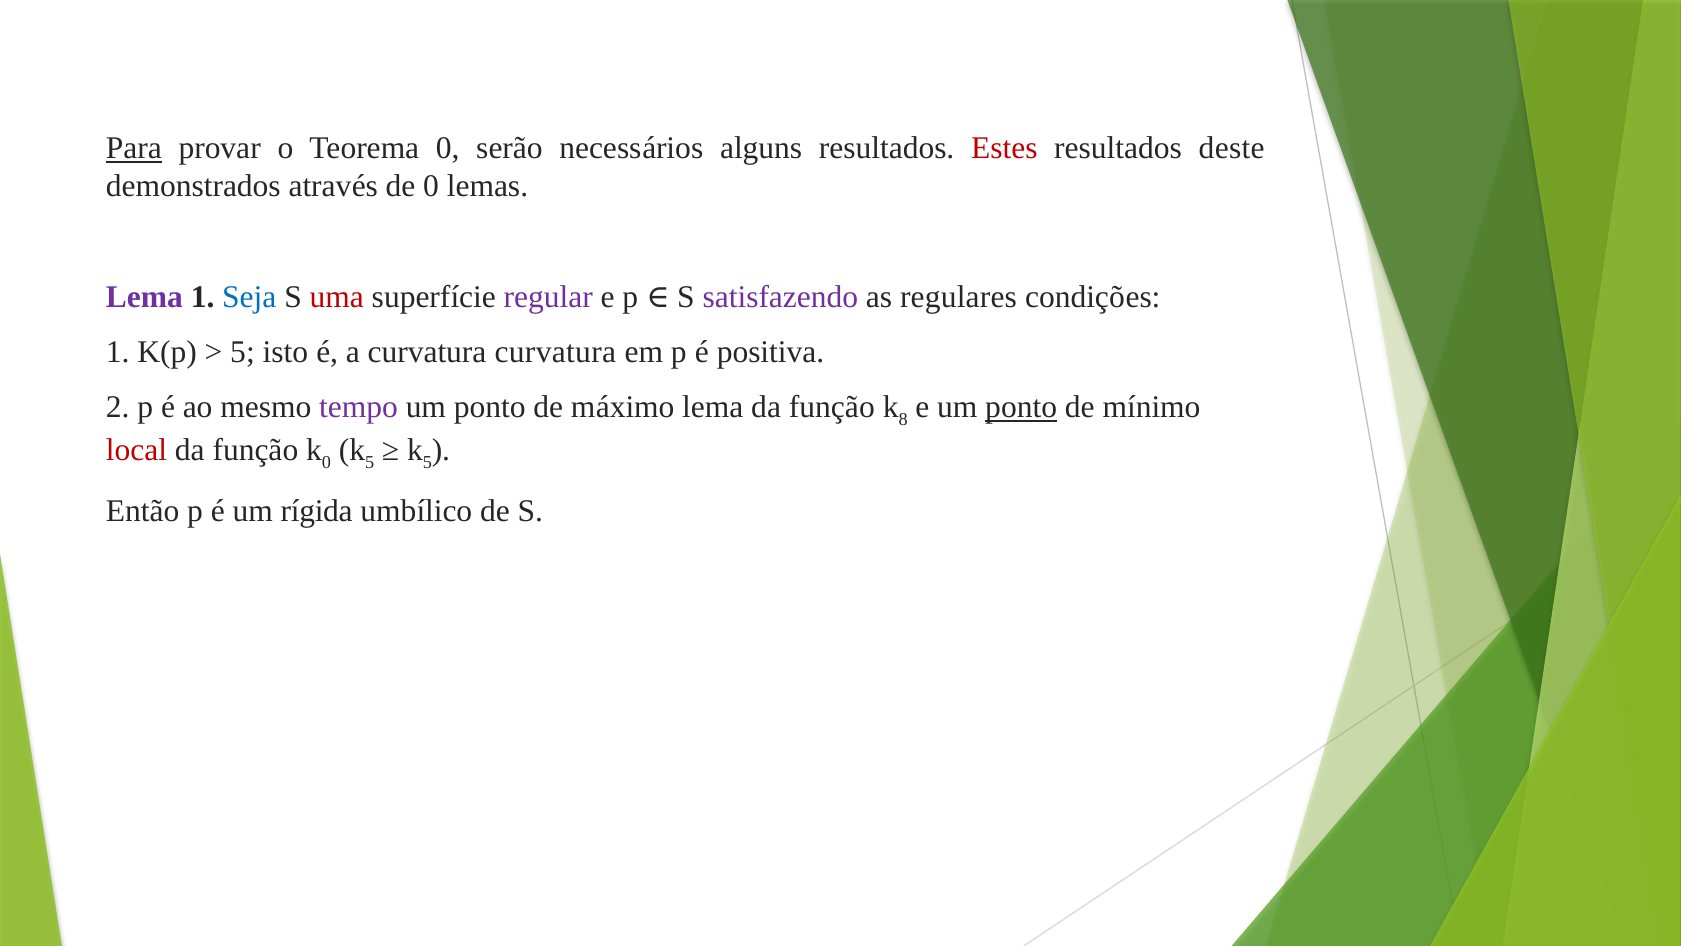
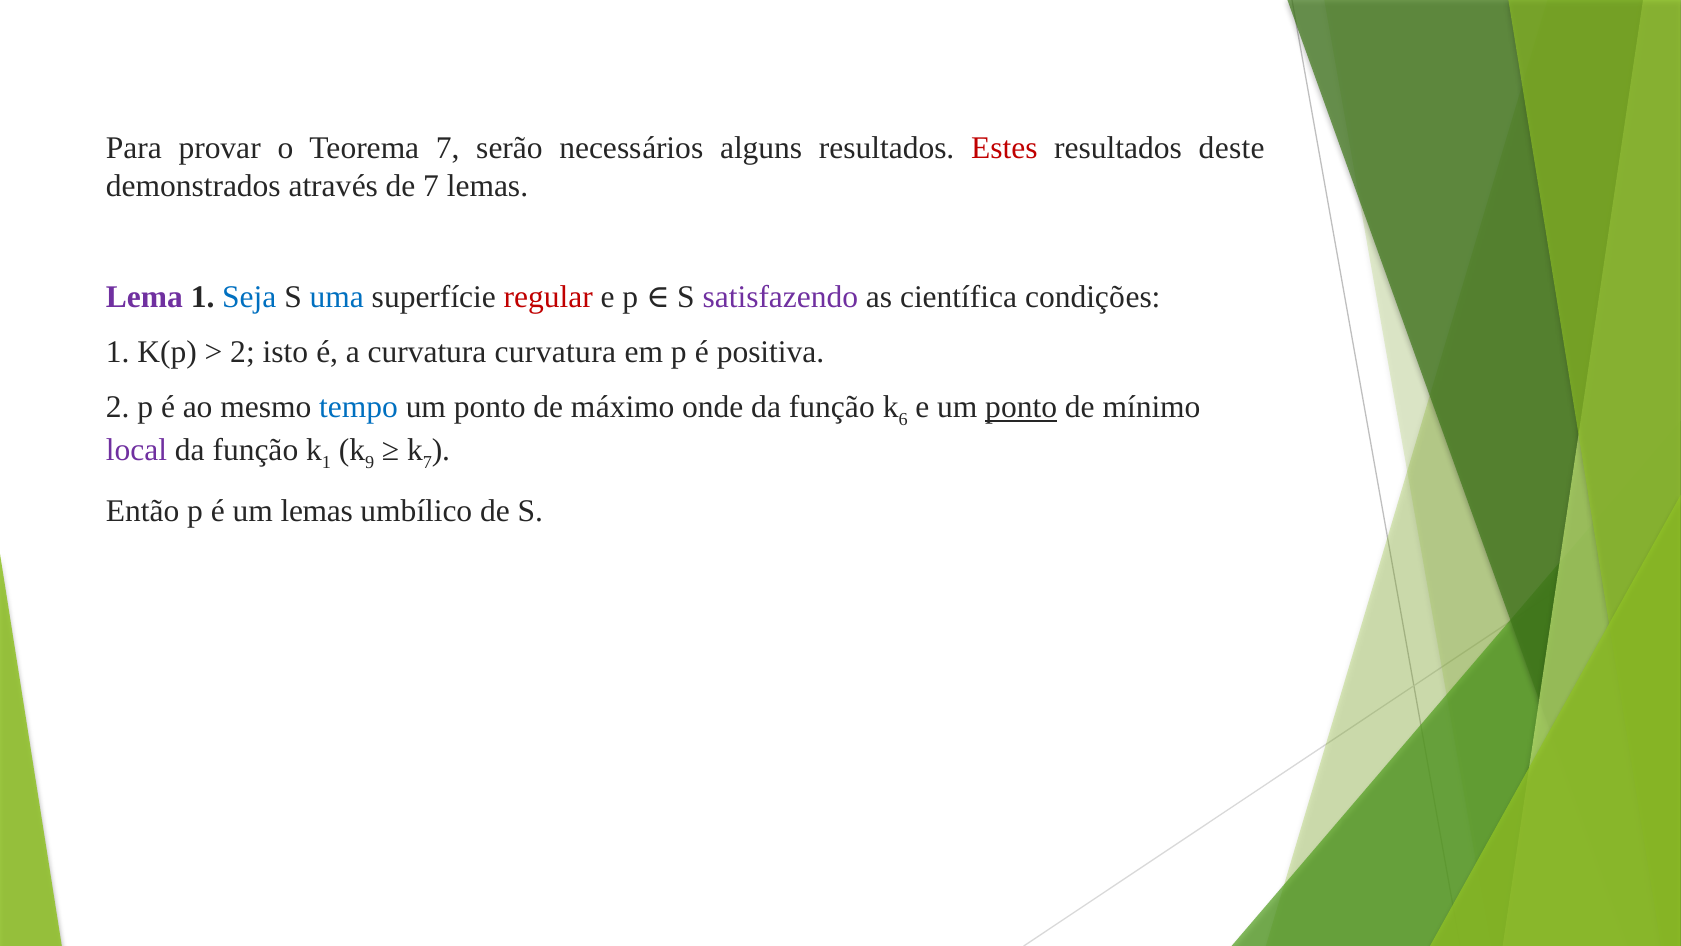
Para underline: present -> none
Teorema 0: 0 -> 7
de 0: 0 -> 7
uma colour: red -> blue
regular colour: purple -> red
regulares: regulares -> científica
5 at (242, 352): 5 -> 2
tempo colour: purple -> blue
máximo lema: lema -> onde
8: 8 -> 6
local colour: red -> purple
0 at (327, 463): 0 -> 1
5 at (370, 463): 5 -> 9
5 at (427, 463): 5 -> 7
um rígida: rígida -> lemas
